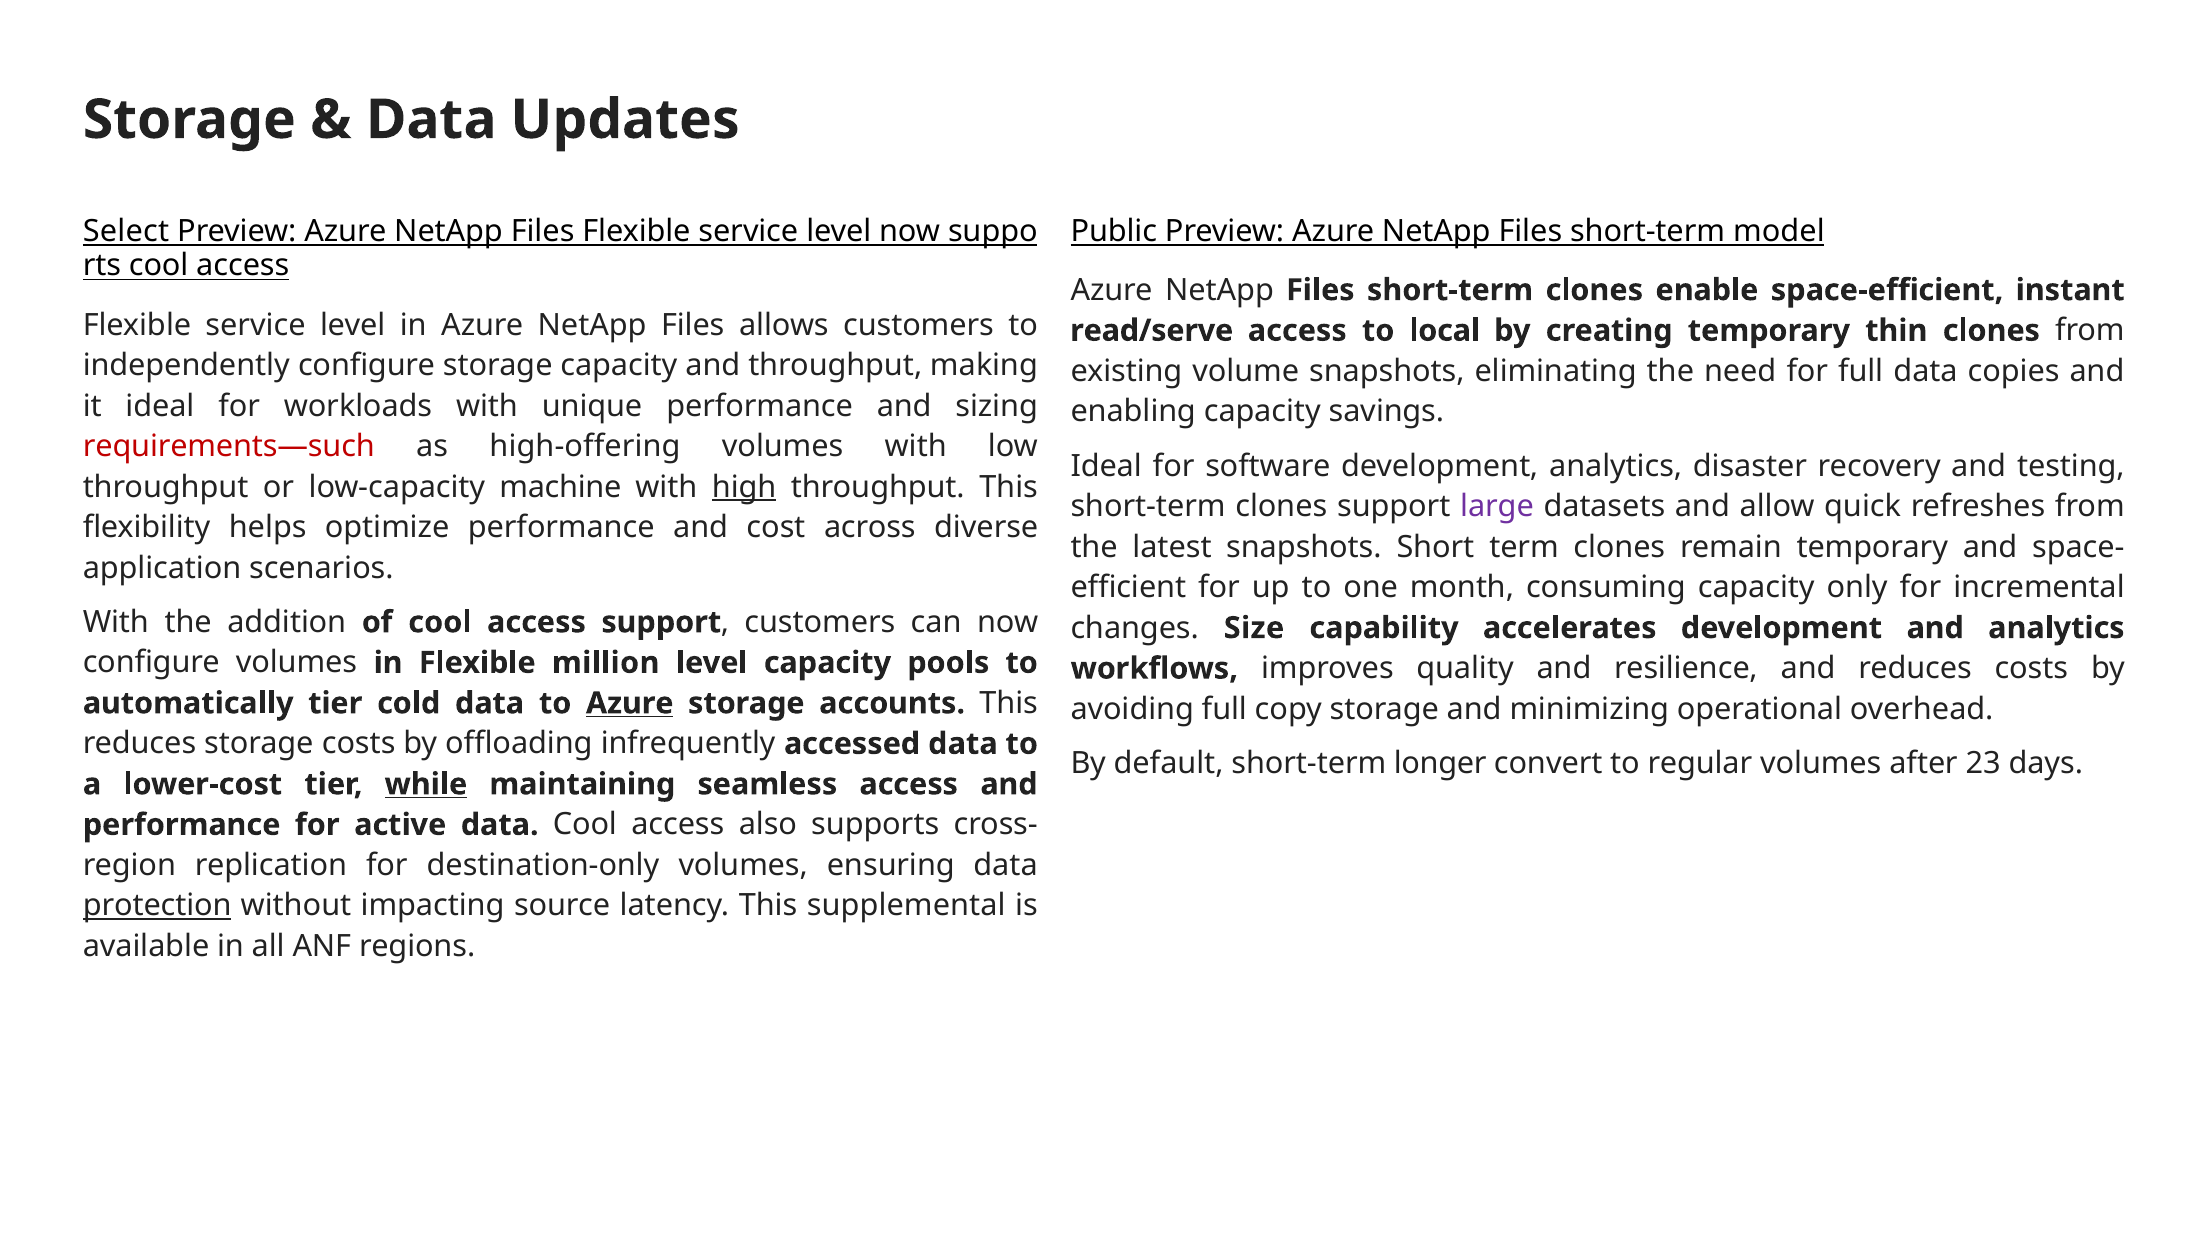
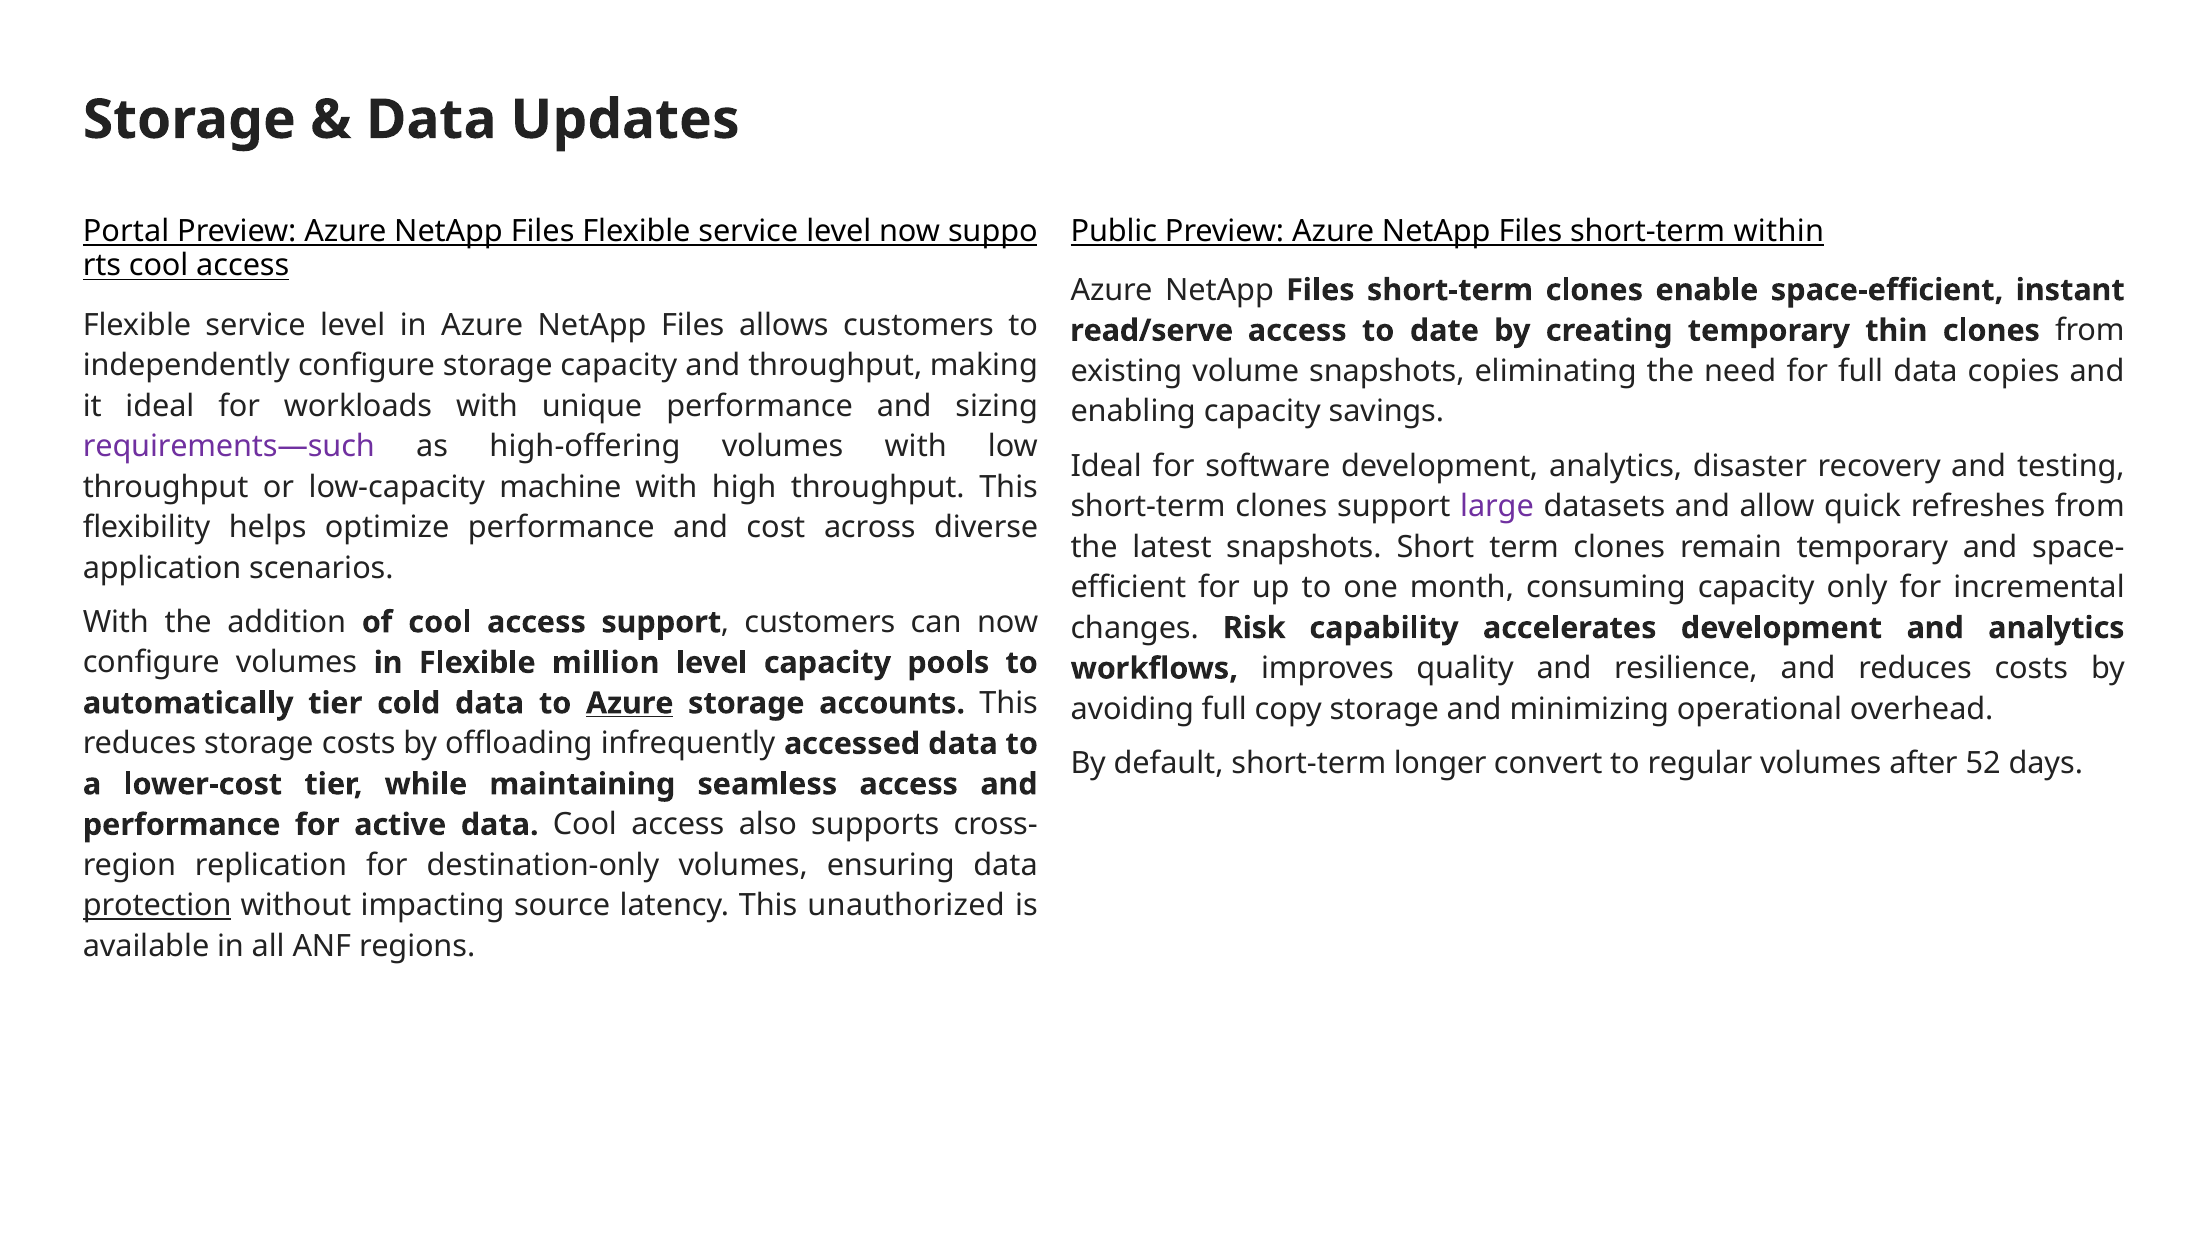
Select: Select -> Portal
model: model -> within
local: local -> date
requirements—such colour: red -> purple
high underline: present -> none
Size: Size -> Risk
23: 23 -> 52
while underline: present -> none
supplemental: supplemental -> unauthorized
